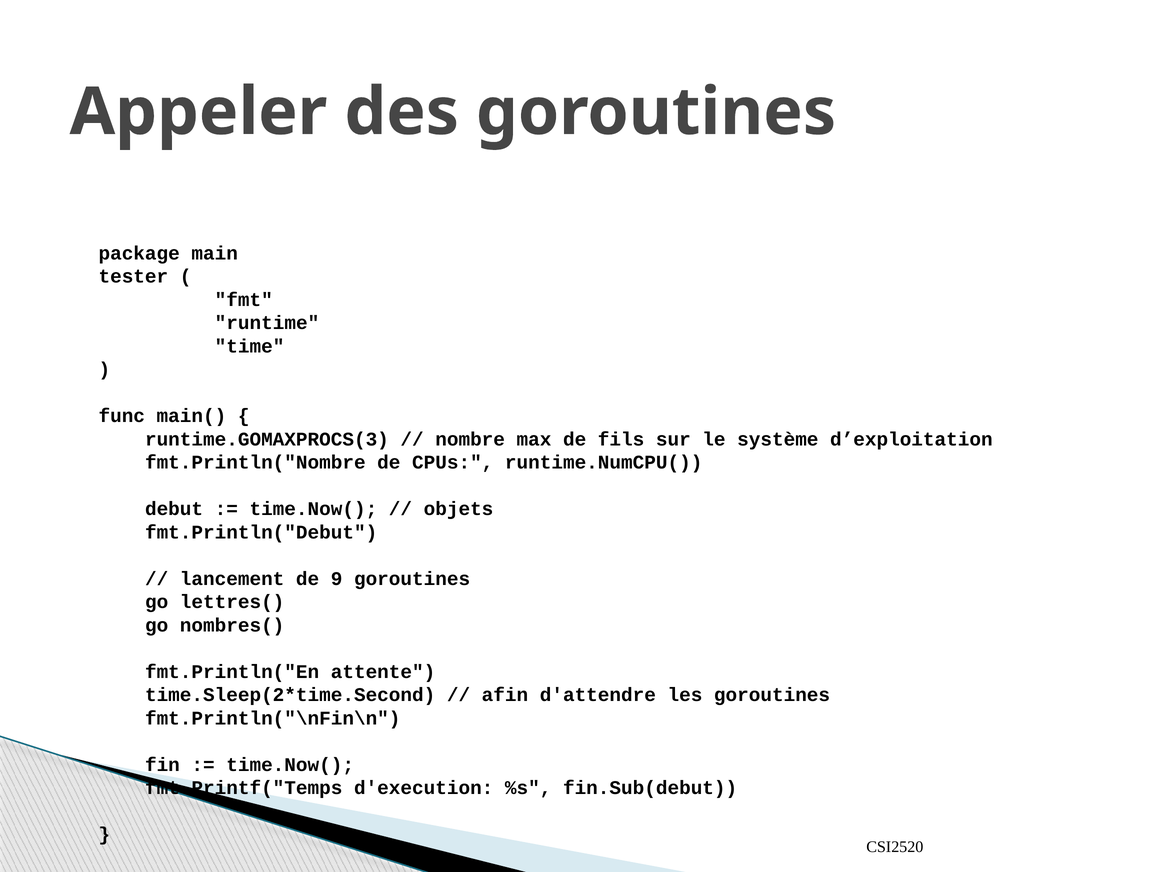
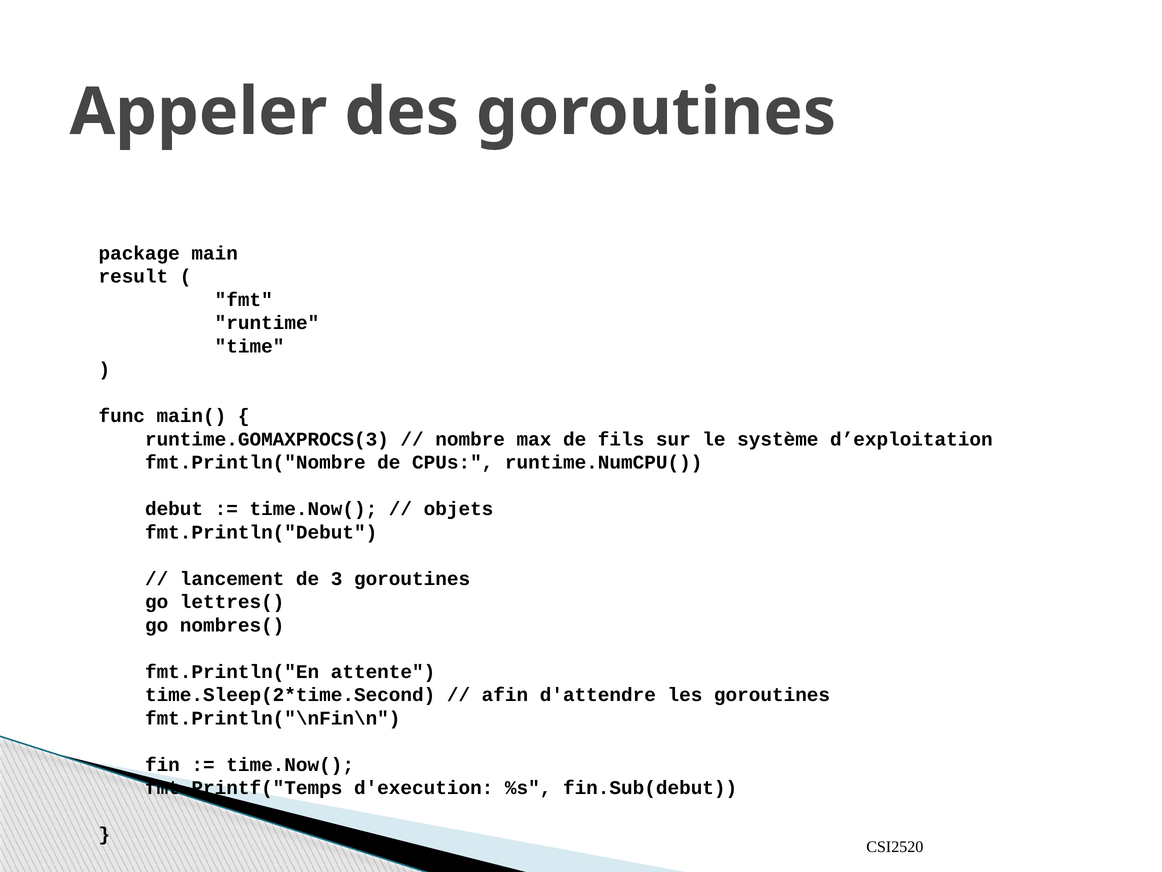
tester: tester -> result
9: 9 -> 3
